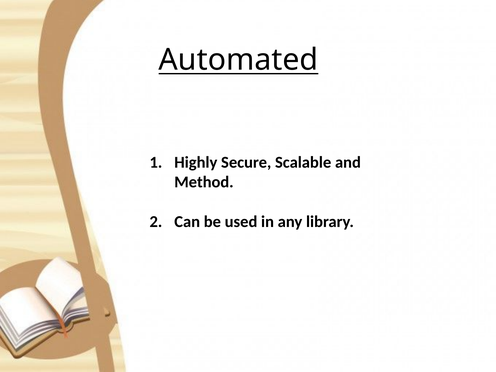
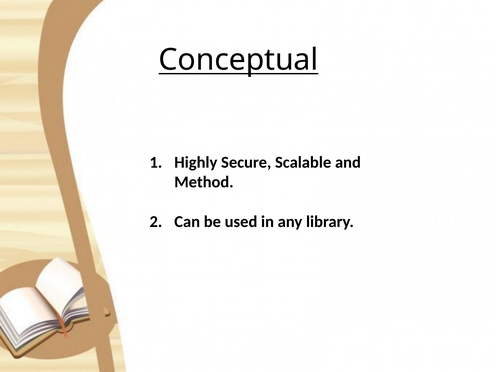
Automated: Automated -> Conceptual
